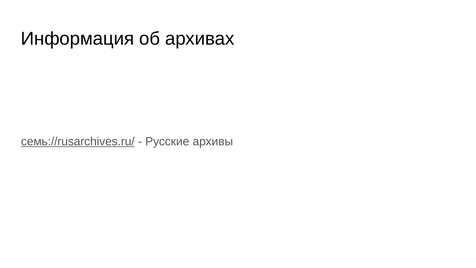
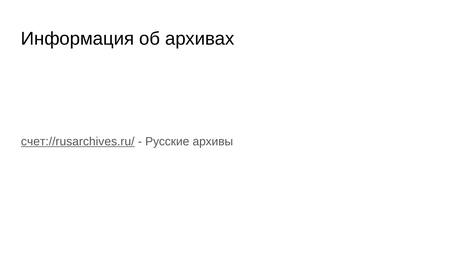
семь://rusarchives.ru/: семь://rusarchives.ru/ -> счет://rusarchives.ru/
